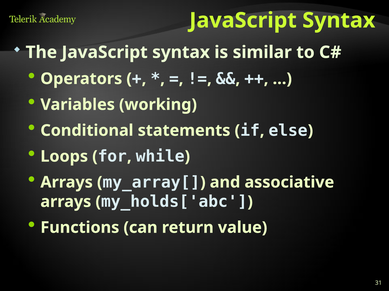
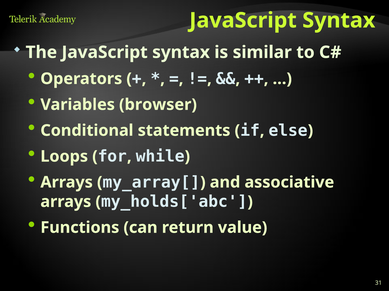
working: working -> browser
